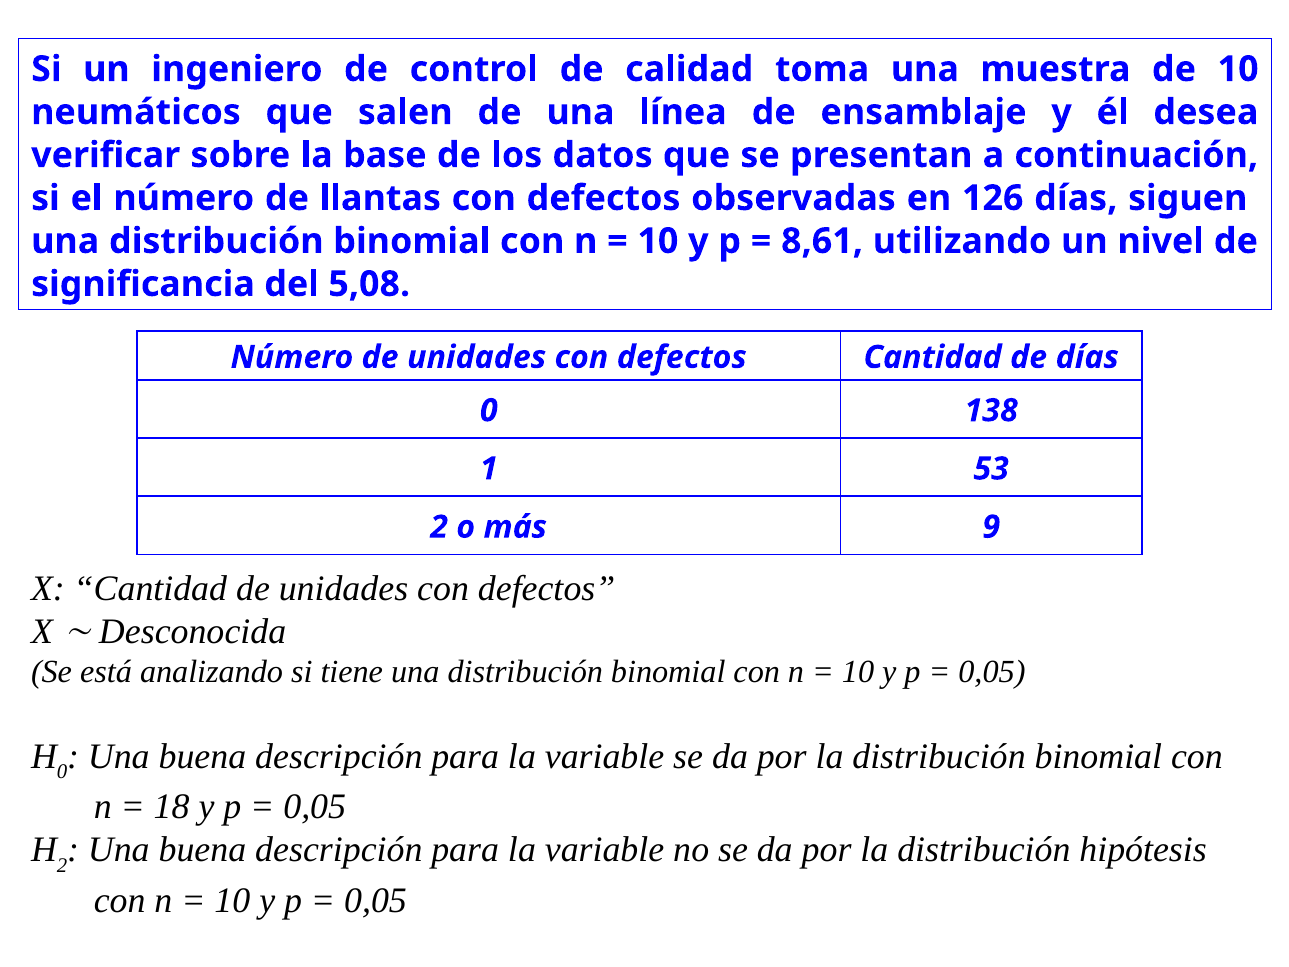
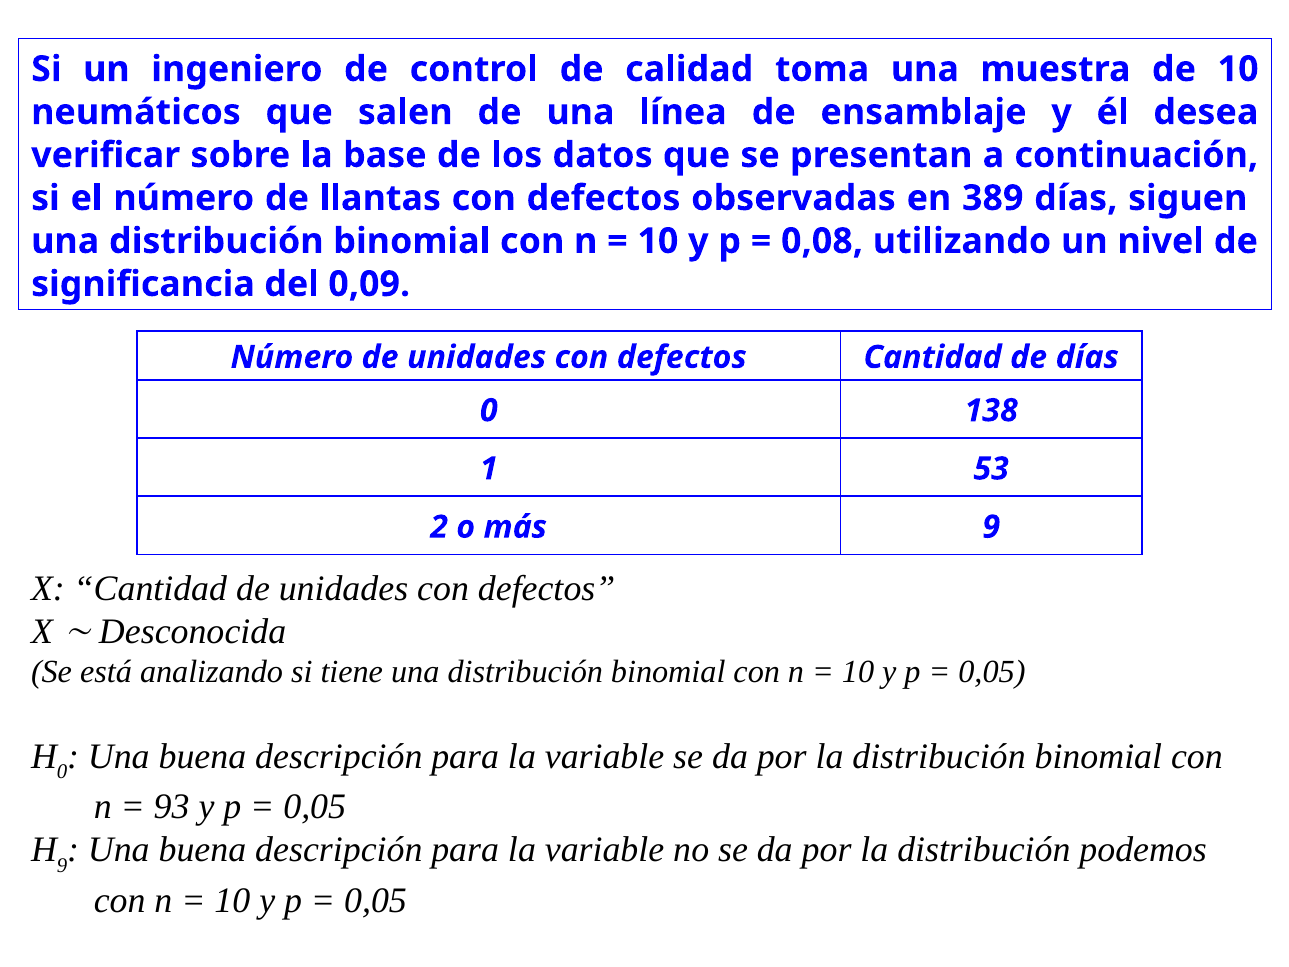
126: 126 -> 389
8,61: 8,61 -> 0,08
5,08: 5,08 -> 0,09
18: 18 -> 93
2 at (62, 865): 2 -> 9
hipótesis: hipótesis -> podemos
